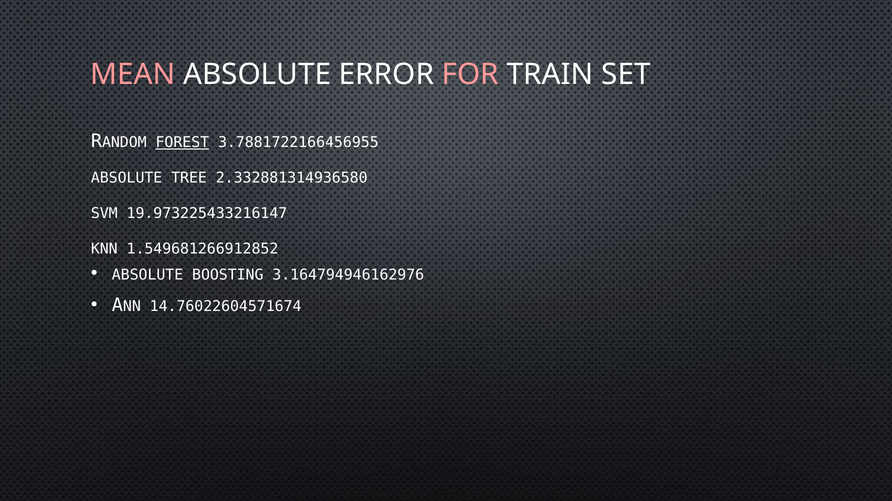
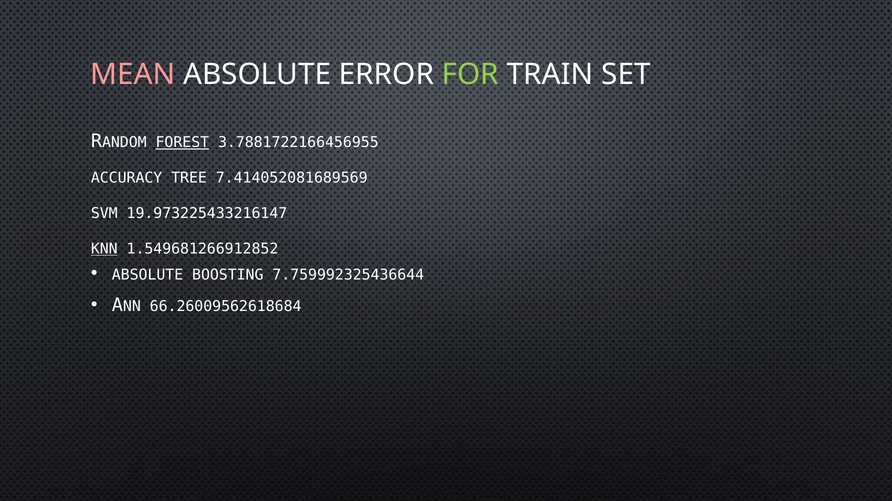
FOR colour: pink -> light green
ABSOLUTE at (127, 178): ABSOLUTE -> ACCURACY
2.332881314936580: 2.332881314936580 -> 7.414052081689569
KNN underline: none -> present
3.164794946162976: 3.164794946162976 -> 7.759992325436644
14.76022604571674: 14.76022604571674 -> 66.26009562618684
